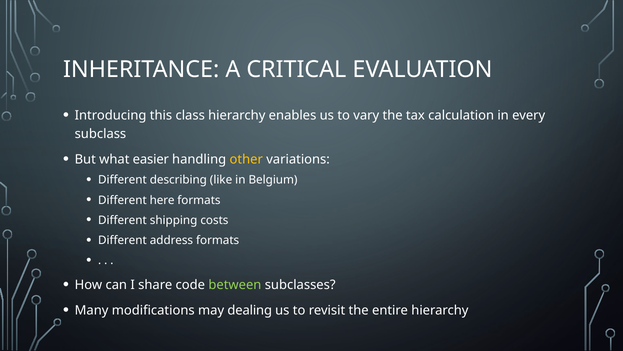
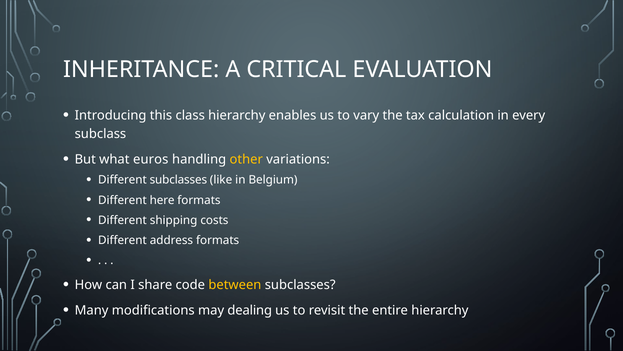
easier: easier -> euros
Different describing: describing -> subclasses
between colour: light green -> yellow
